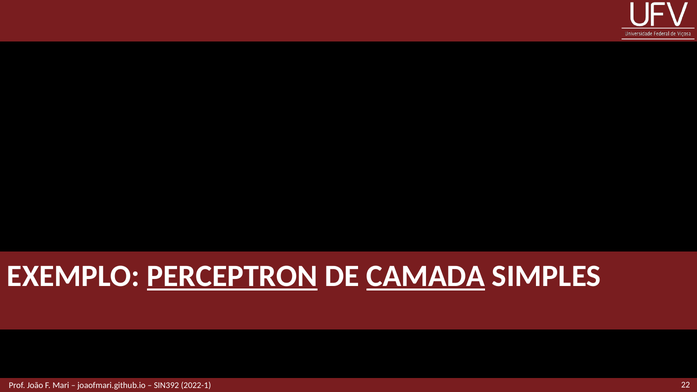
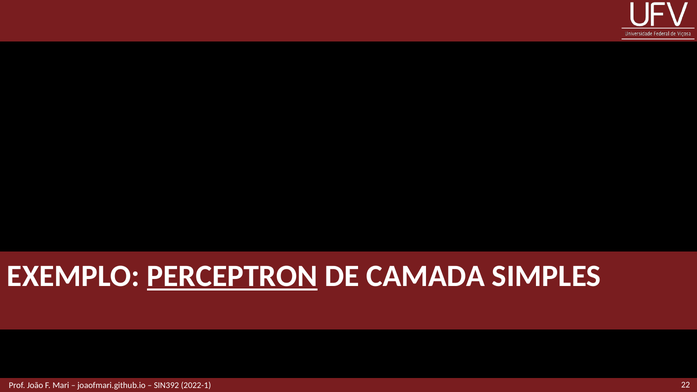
CAMADA underline: present -> none
